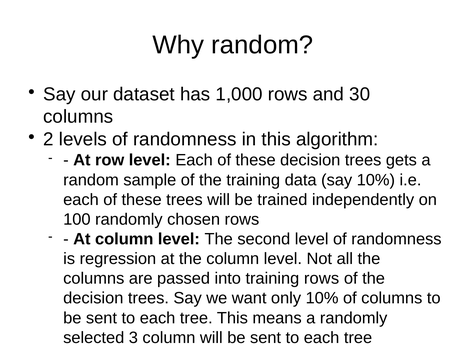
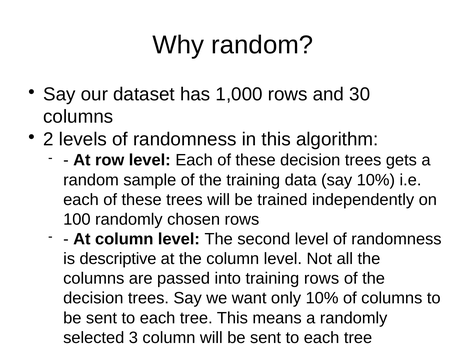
is regression: regression -> descriptive
